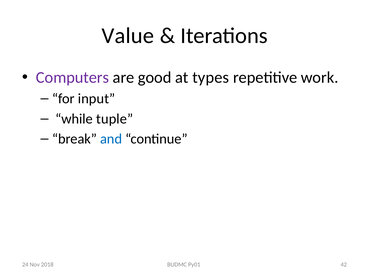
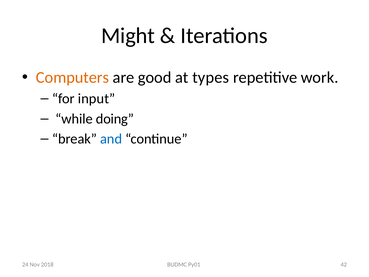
Value: Value -> Might
Computers colour: purple -> orange
tuple: tuple -> doing
